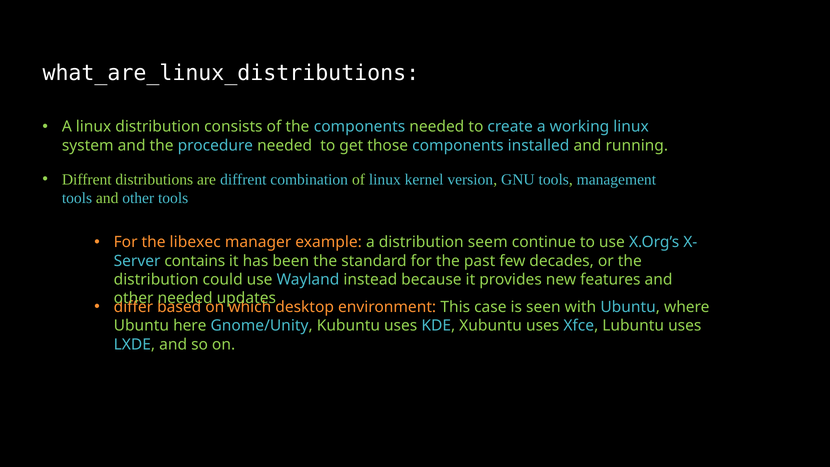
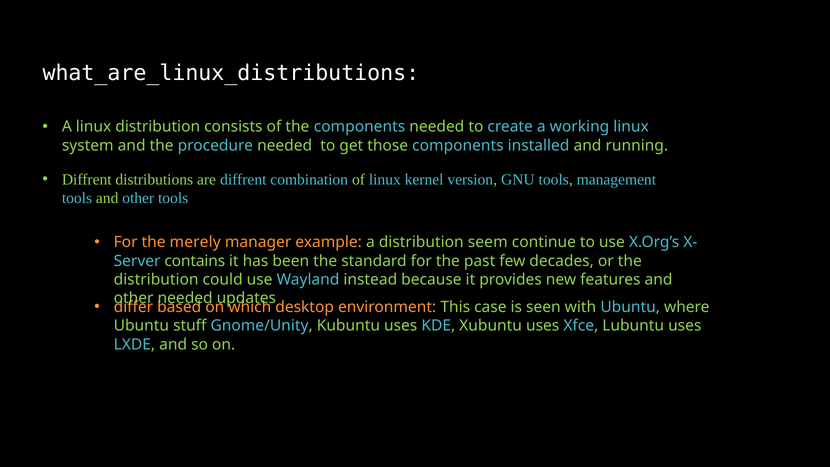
libexec: libexec -> merely
here: here -> stuff
